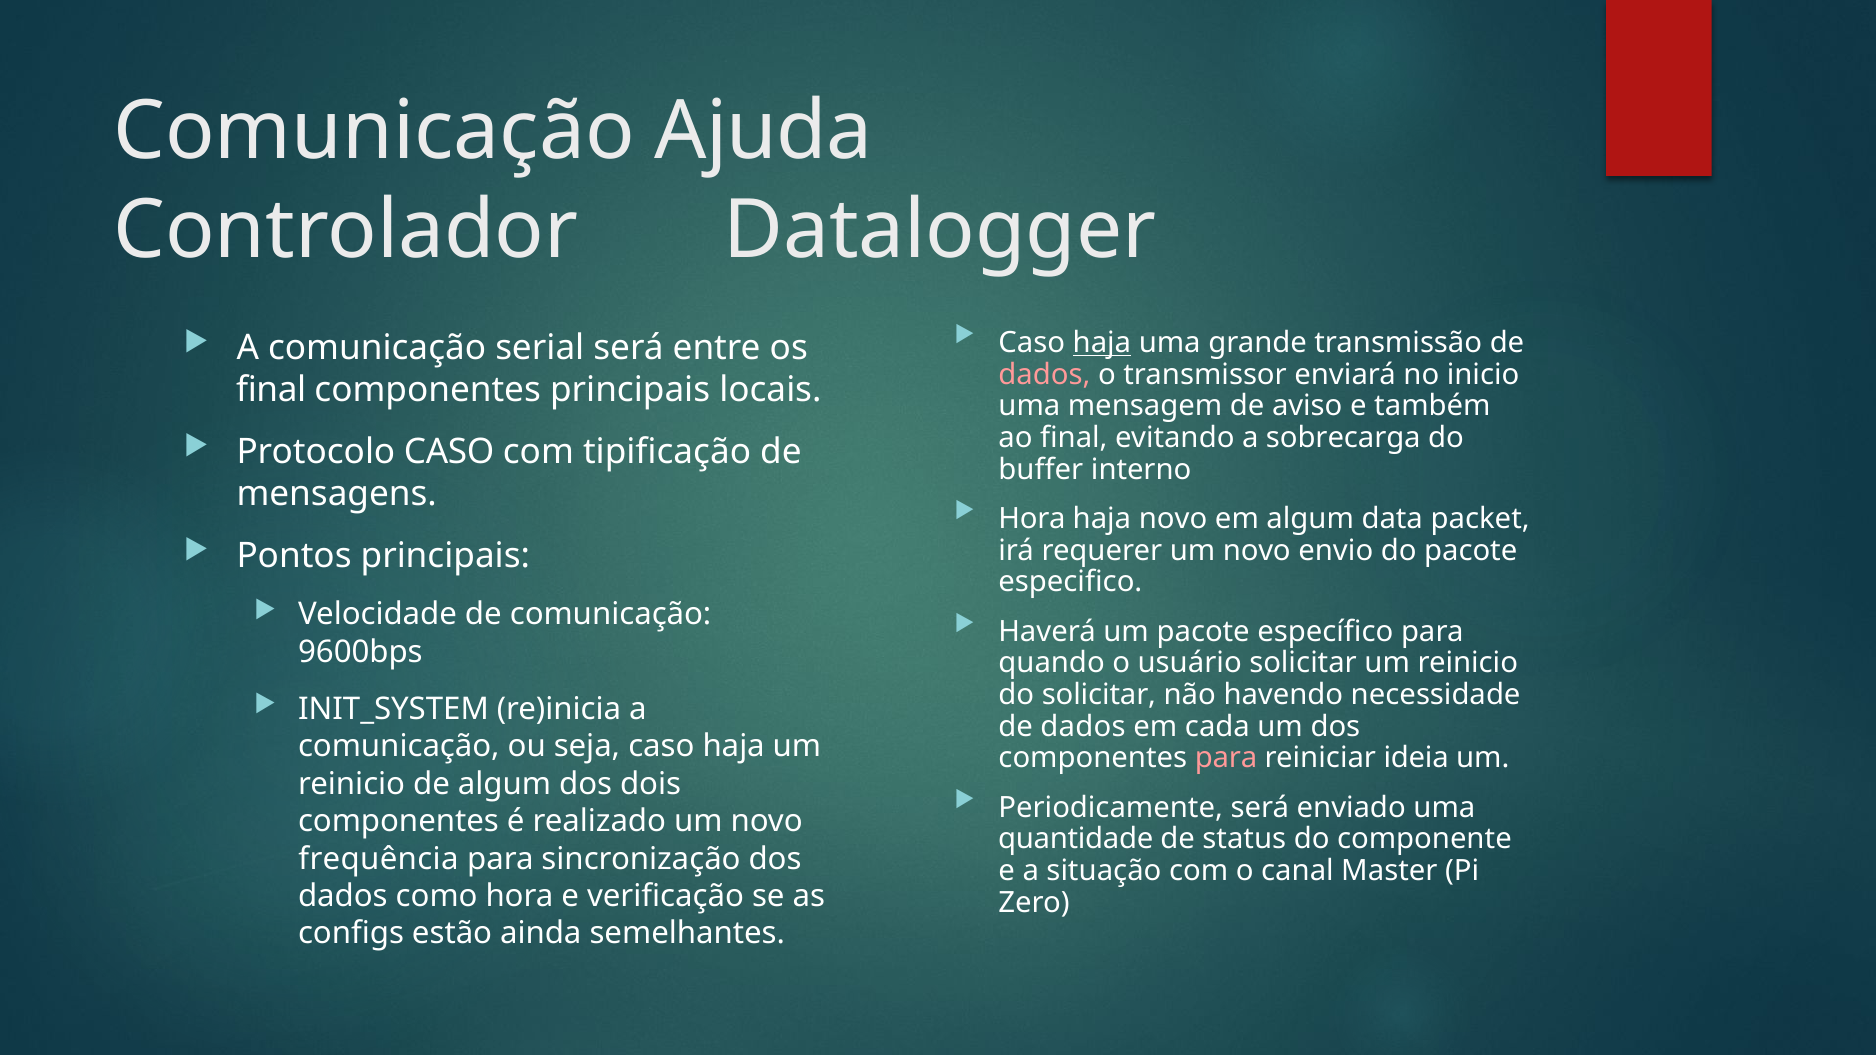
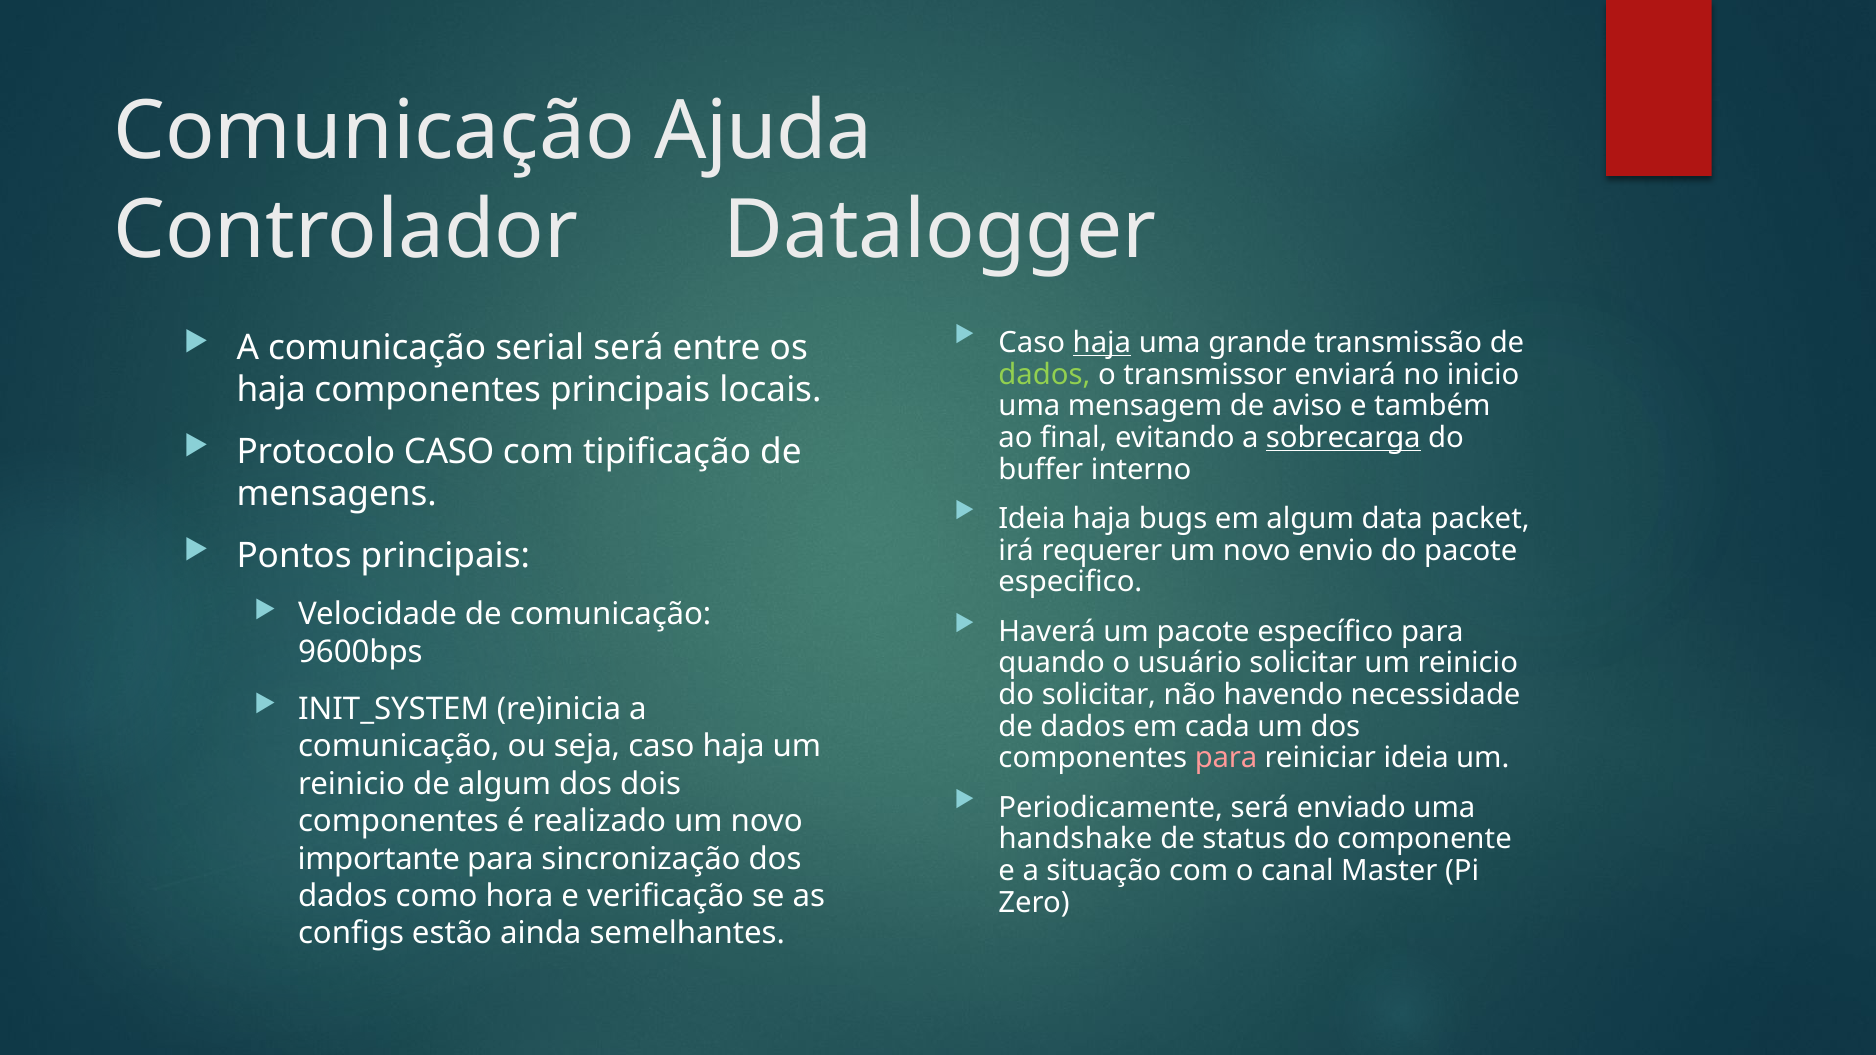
dados at (1044, 375) colour: pink -> light green
final at (271, 390): final -> haja
sobrecarga underline: none -> present
Hora at (1032, 519): Hora -> Ideia
haja novo: novo -> bugs
quantidade: quantidade -> handshake
frequência: frequência -> importante
